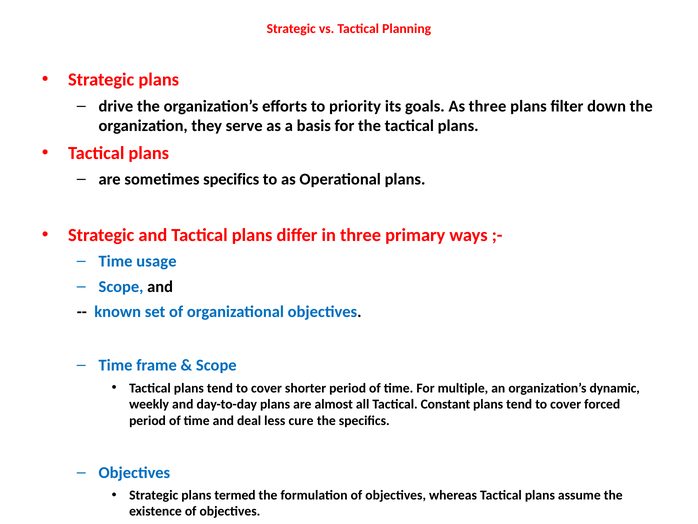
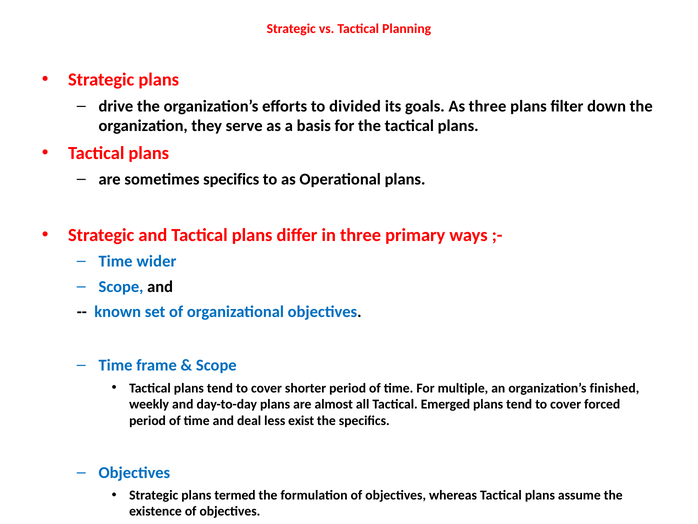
priority: priority -> divided
usage: usage -> wider
dynamic: dynamic -> finished
Constant: Constant -> Emerged
cure: cure -> exist
